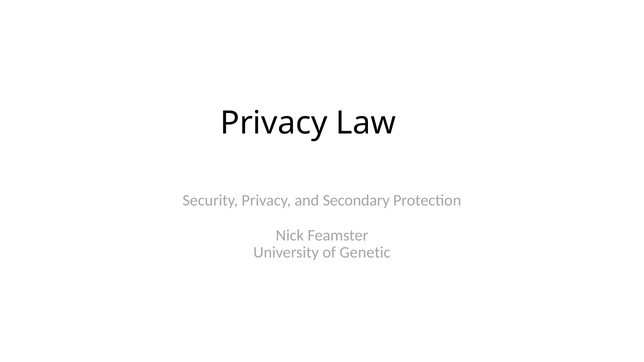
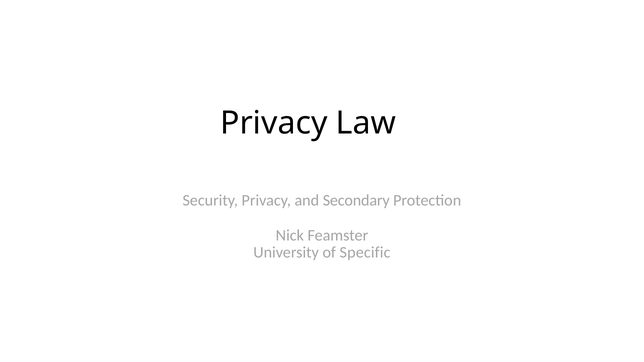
Genetic: Genetic -> Specific
